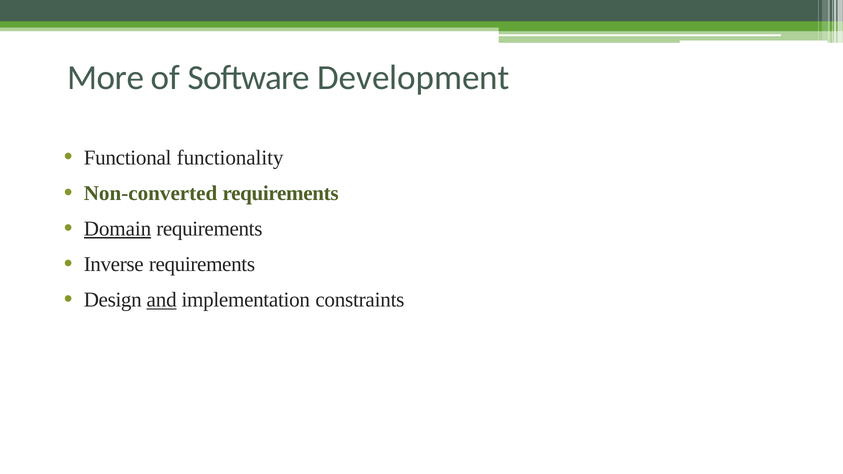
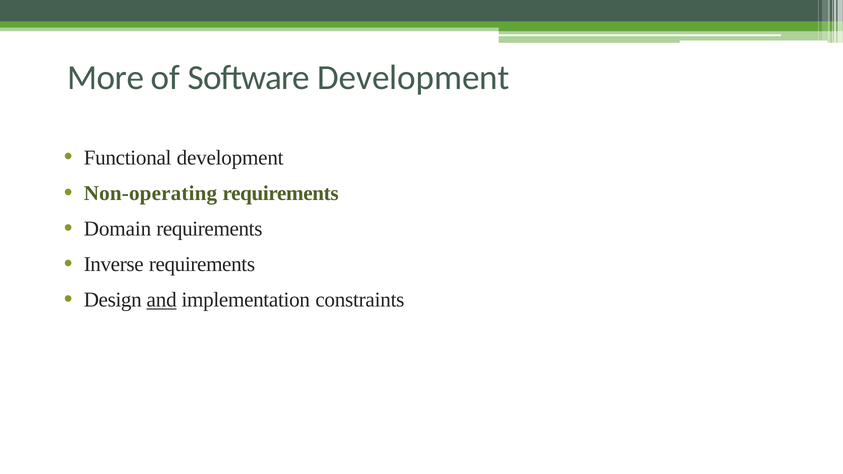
Functional functionality: functionality -> development
Non-converted: Non-converted -> Non-operating
Domain underline: present -> none
